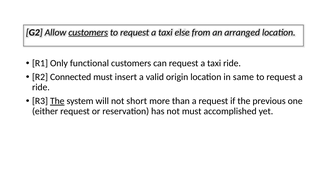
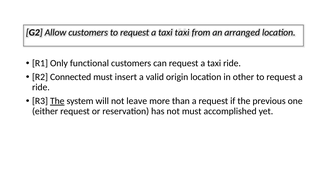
customers at (88, 32) underline: present -> none
taxi else: else -> taxi
same: same -> other
short: short -> leave
